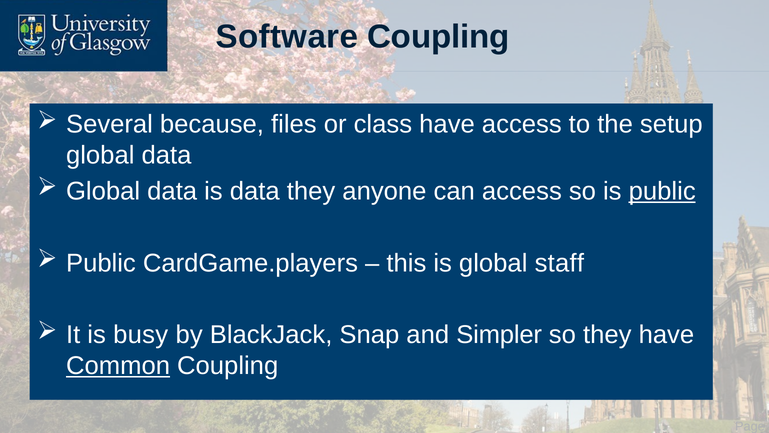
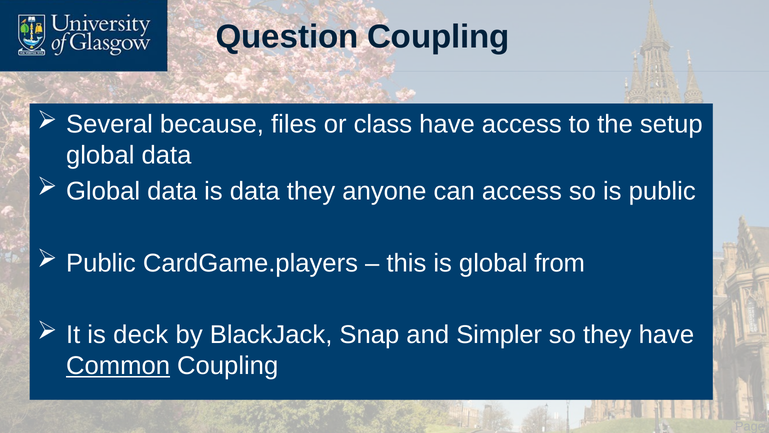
Software: Software -> Question
public at (662, 191) underline: present -> none
staff: staff -> from
busy: busy -> deck
